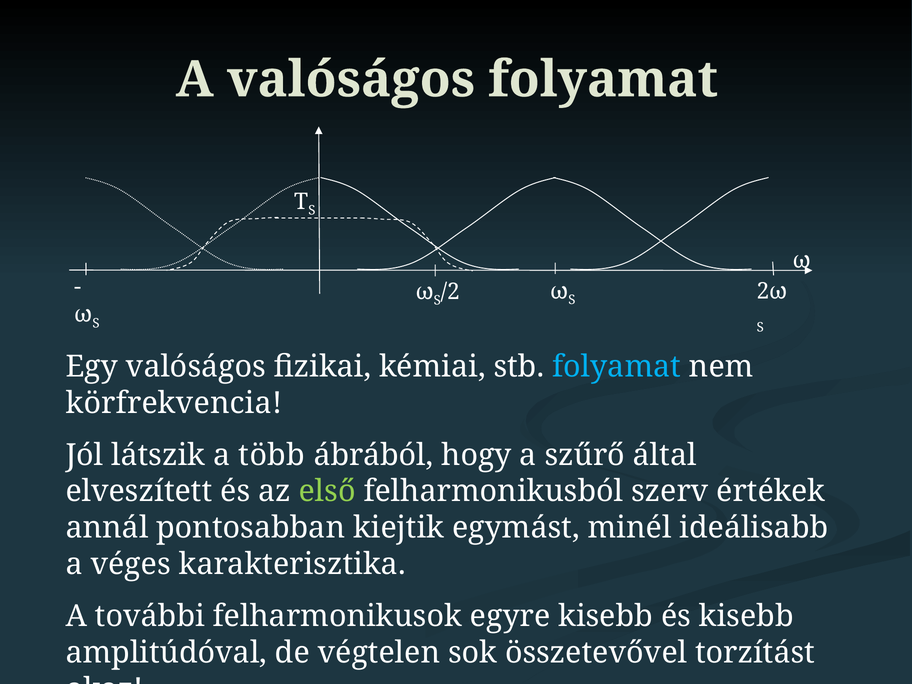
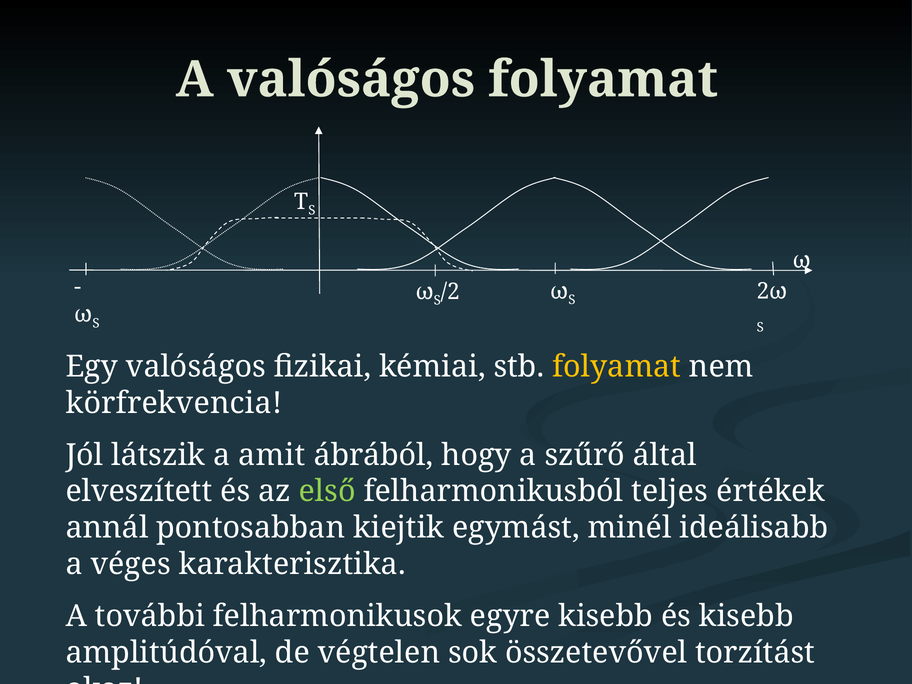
folyamat at (617, 367) colour: light blue -> yellow
több: több -> amit
szerv: szerv -> teljes
